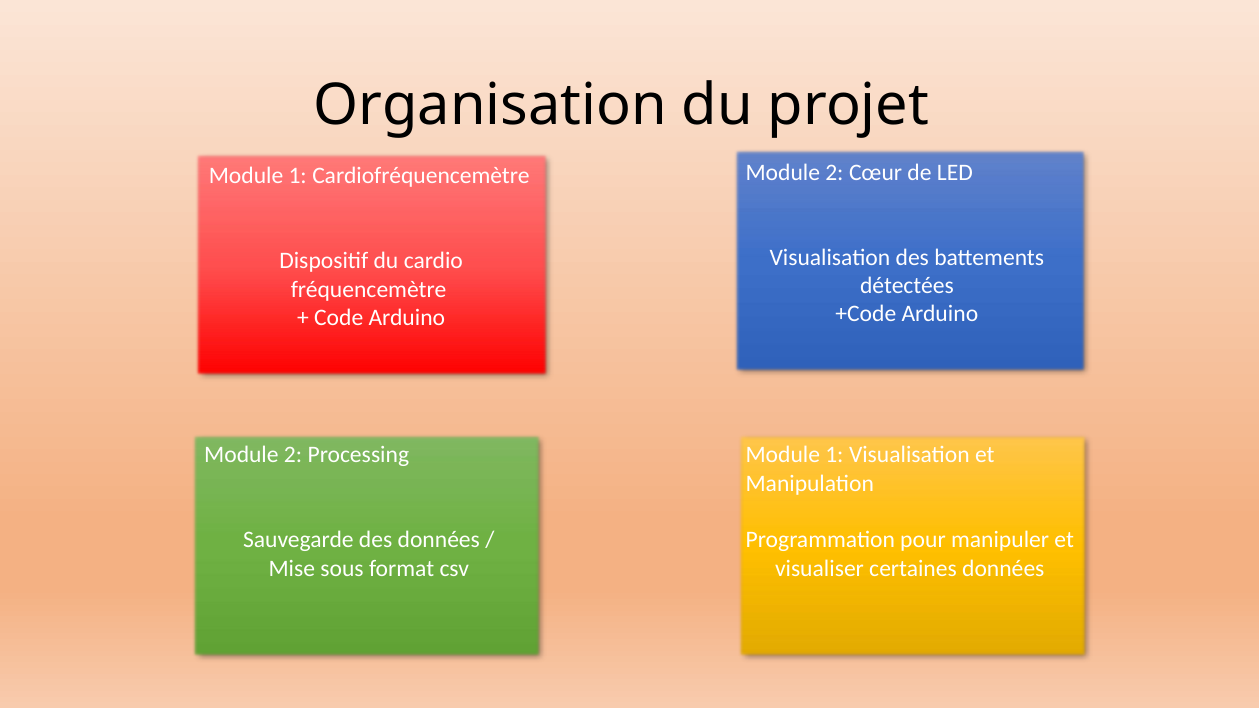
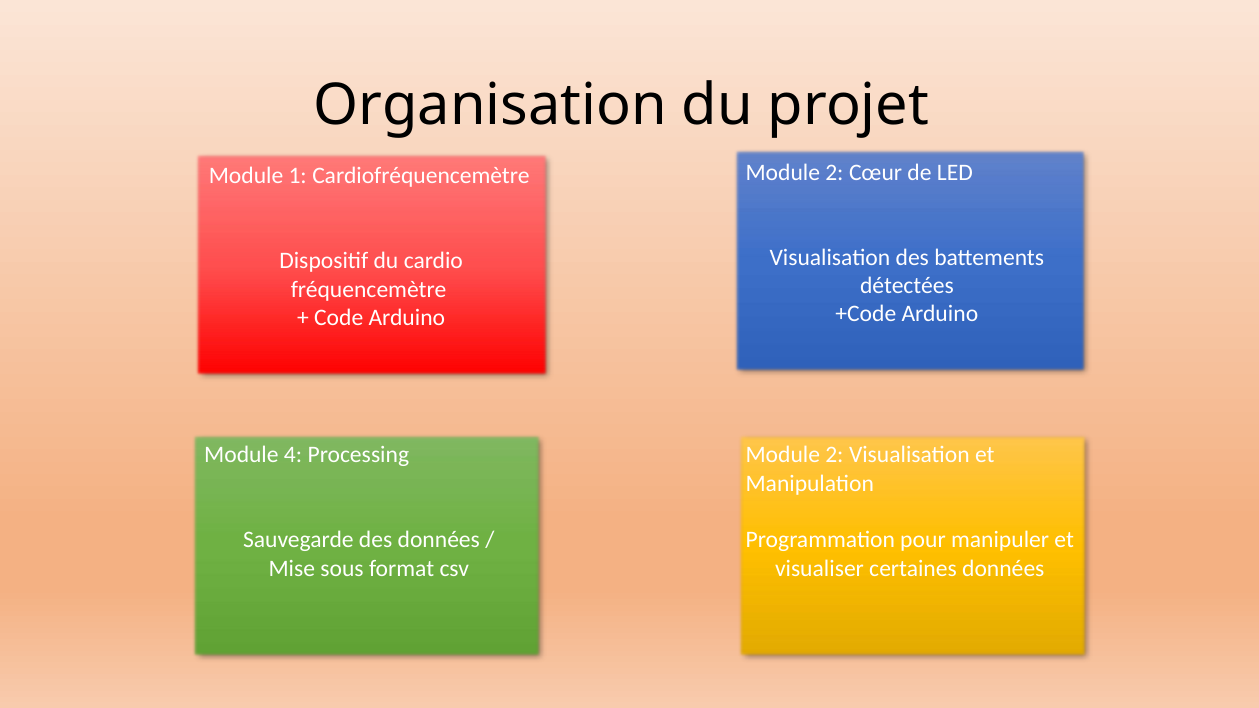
2 at (293, 455): 2 -> 4
1 at (834, 455): 1 -> 2
